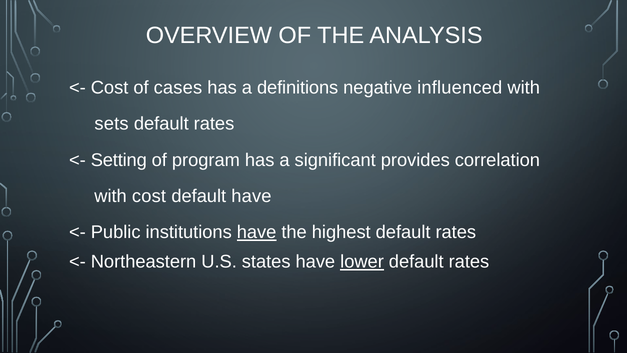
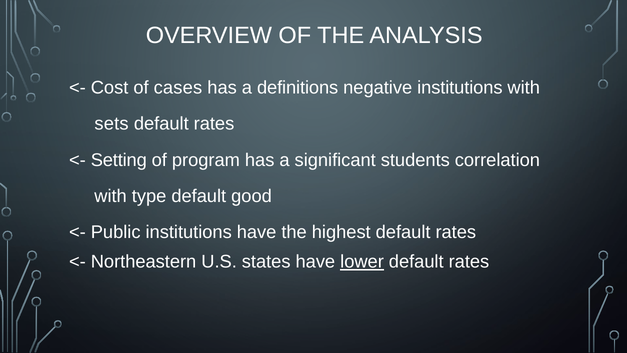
negative influenced: influenced -> institutions
provides: provides -> students
with cost: cost -> type
default have: have -> good
have at (257, 232) underline: present -> none
